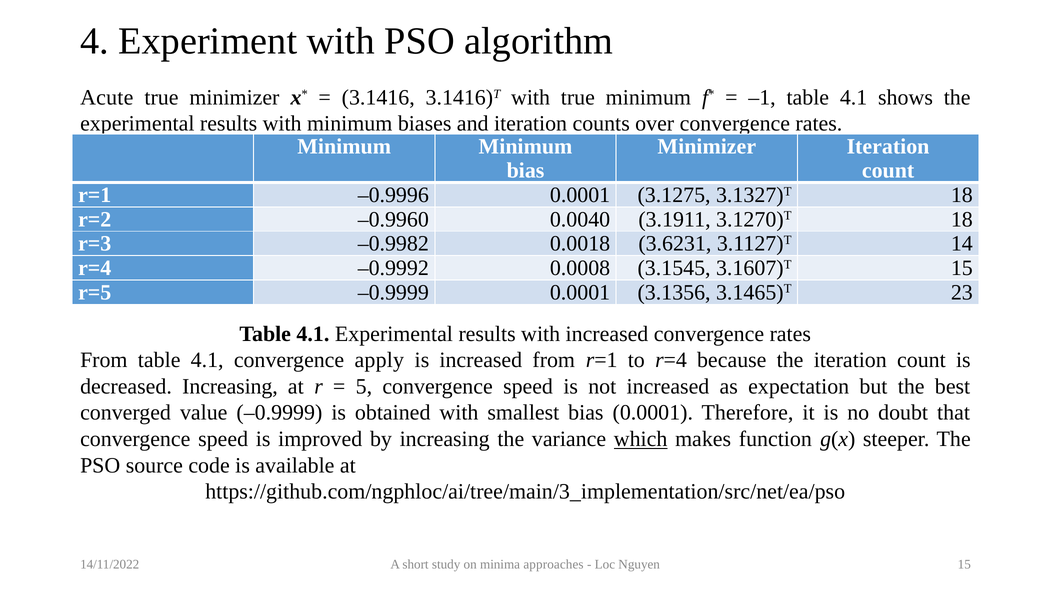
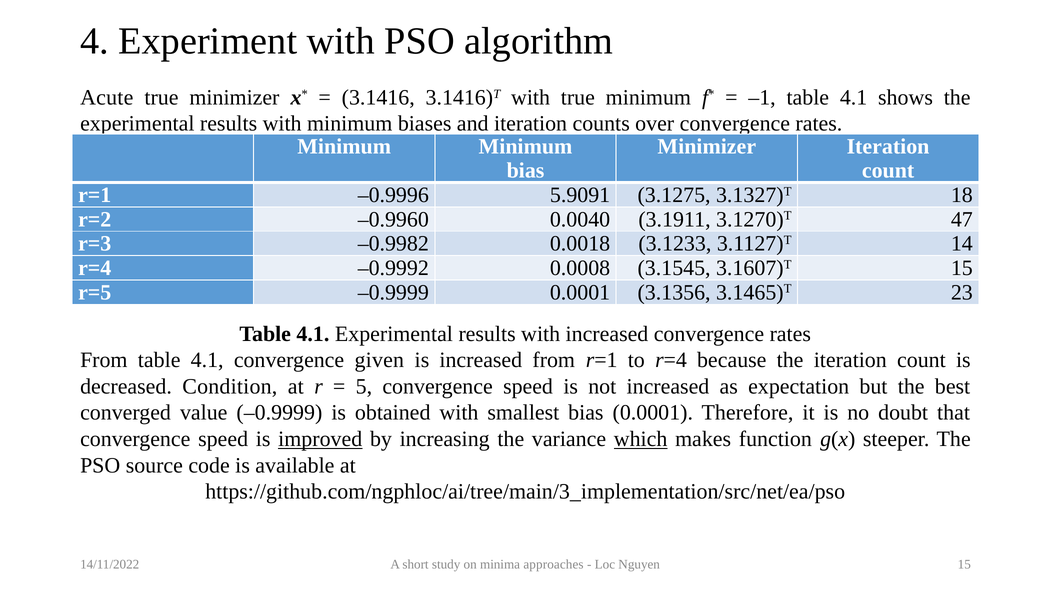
–0.9996 0.0001: 0.0001 -> 5.9091
3.1270)T 18: 18 -> 47
3.6231: 3.6231 -> 3.1233
apply: apply -> given
decreased Increasing: Increasing -> Condition
improved underline: none -> present
